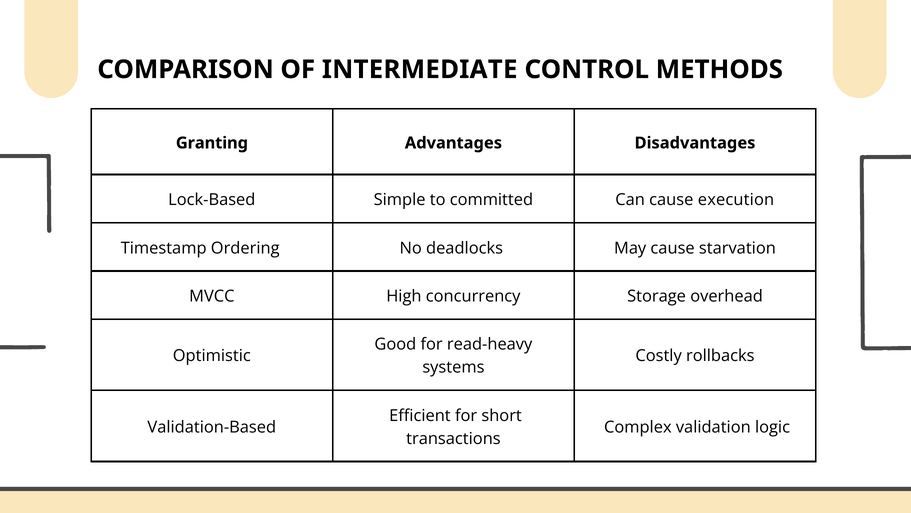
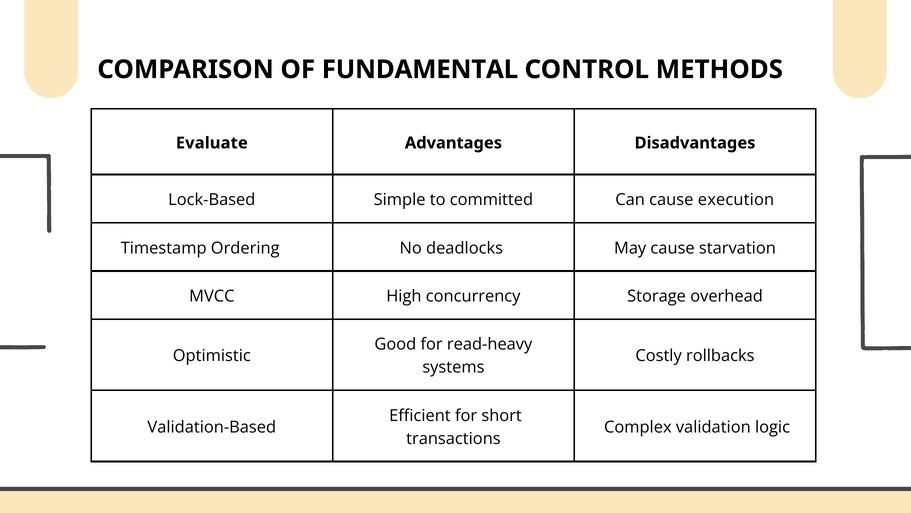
INTERMEDIATE: INTERMEDIATE -> FUNDAMENTAL
Granting: Granting -> Evaluate
